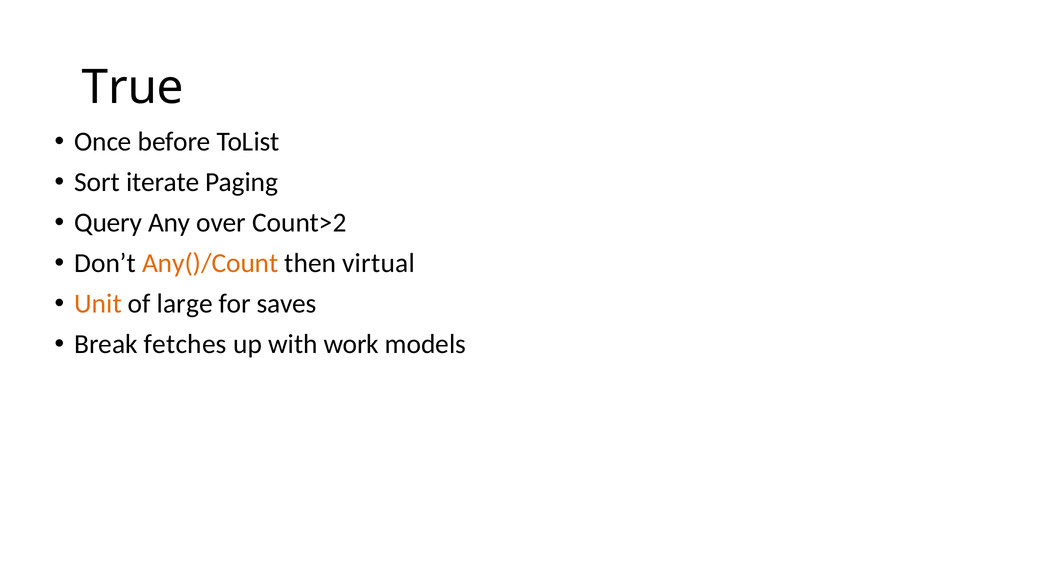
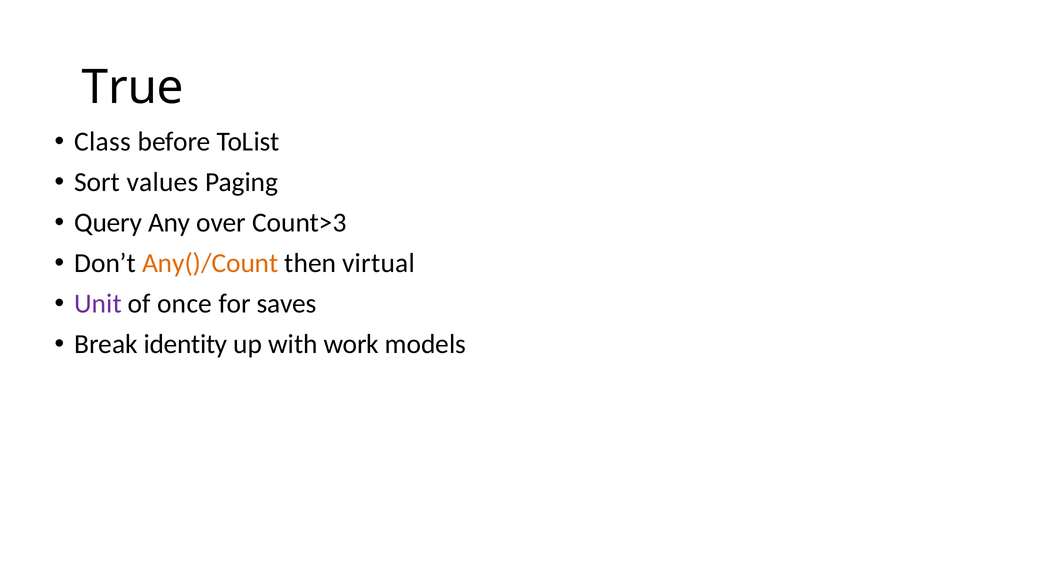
Once: Once -> Class
iterate: iterate -> values
Count>2: Count>2 -> Count>3
Unit colour: orange -> purple
large: large -> once
fetches: fetches -> identity
